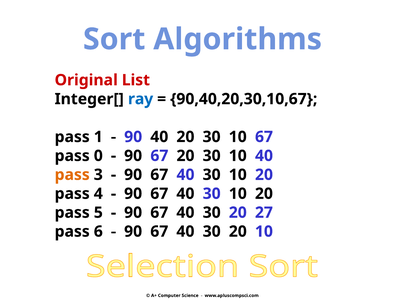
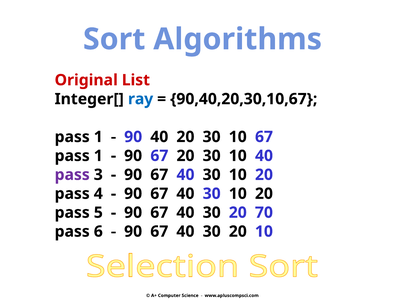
0 at (98, 156): 0 -> 1
pass at (72, 175) colour: orange -> purple
27: 27 -> 70
